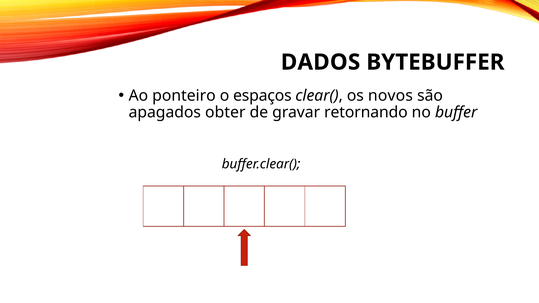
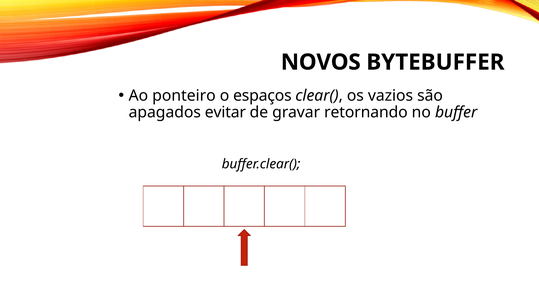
DADOS: DADOS -> NOVOS
novos: novos -> vazios
obter: obter -> evitar
